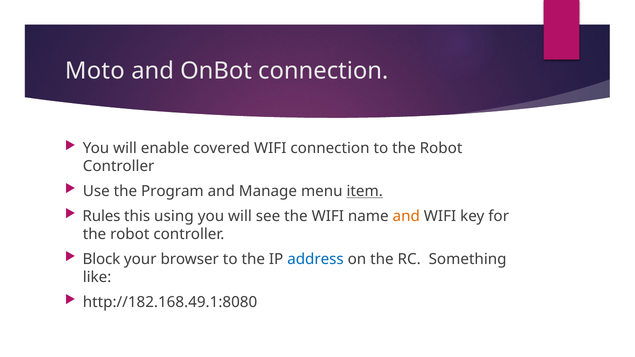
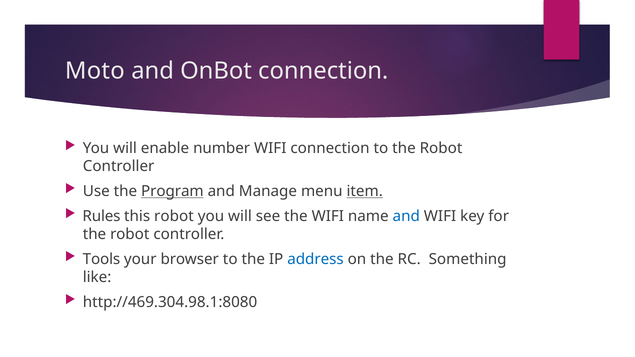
covered: covered -> number
Program underline: none -> present
this using: using -> robot
and at (406, 216) colour: orange -> blue
Block: Block -> Tools
http://182.168.49.1:8080: http://182.168.49.1:8080 -> http://469.304.98.1:8080
